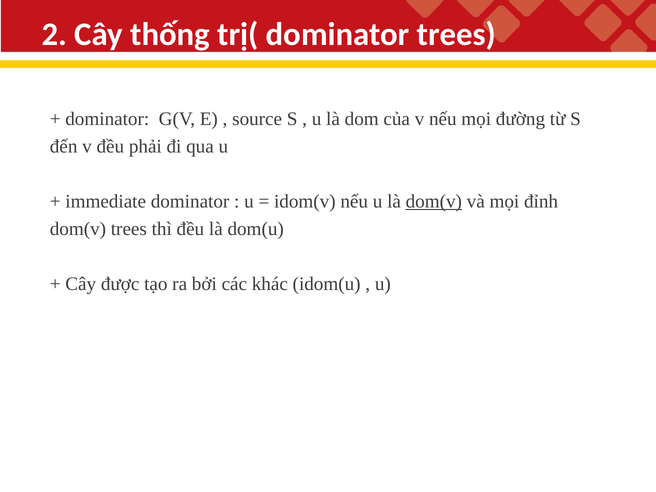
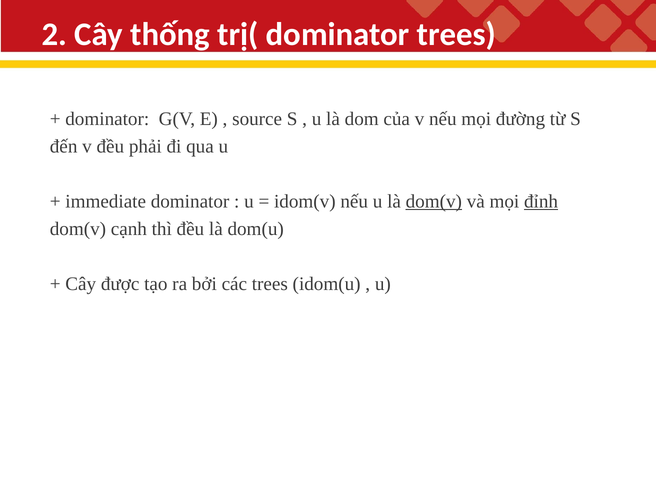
đỉnh underline: none -> present
dom(v trees: trees -> cạnh
các khác: khác -> trees
